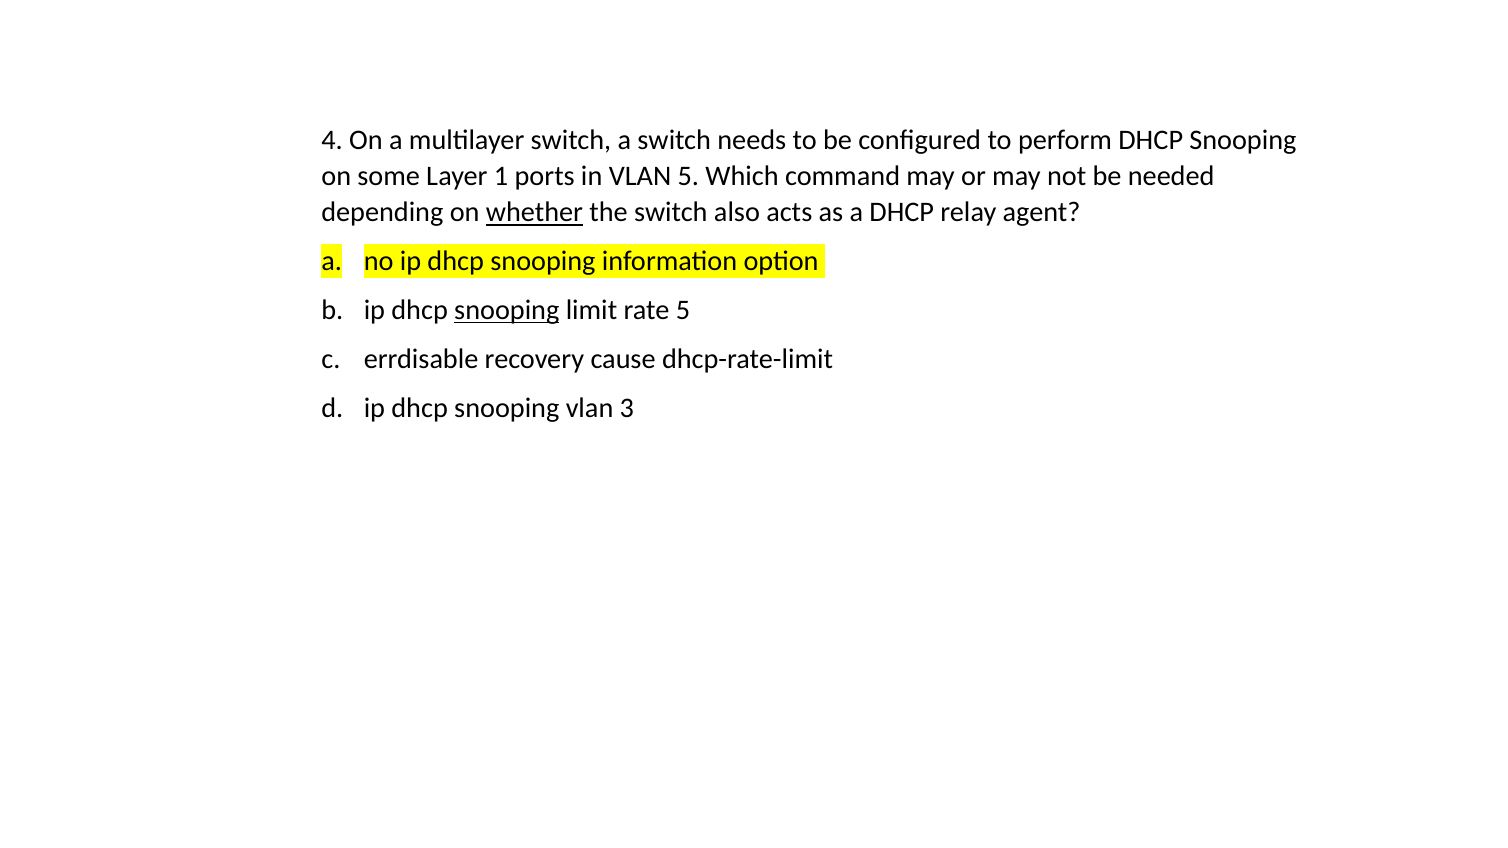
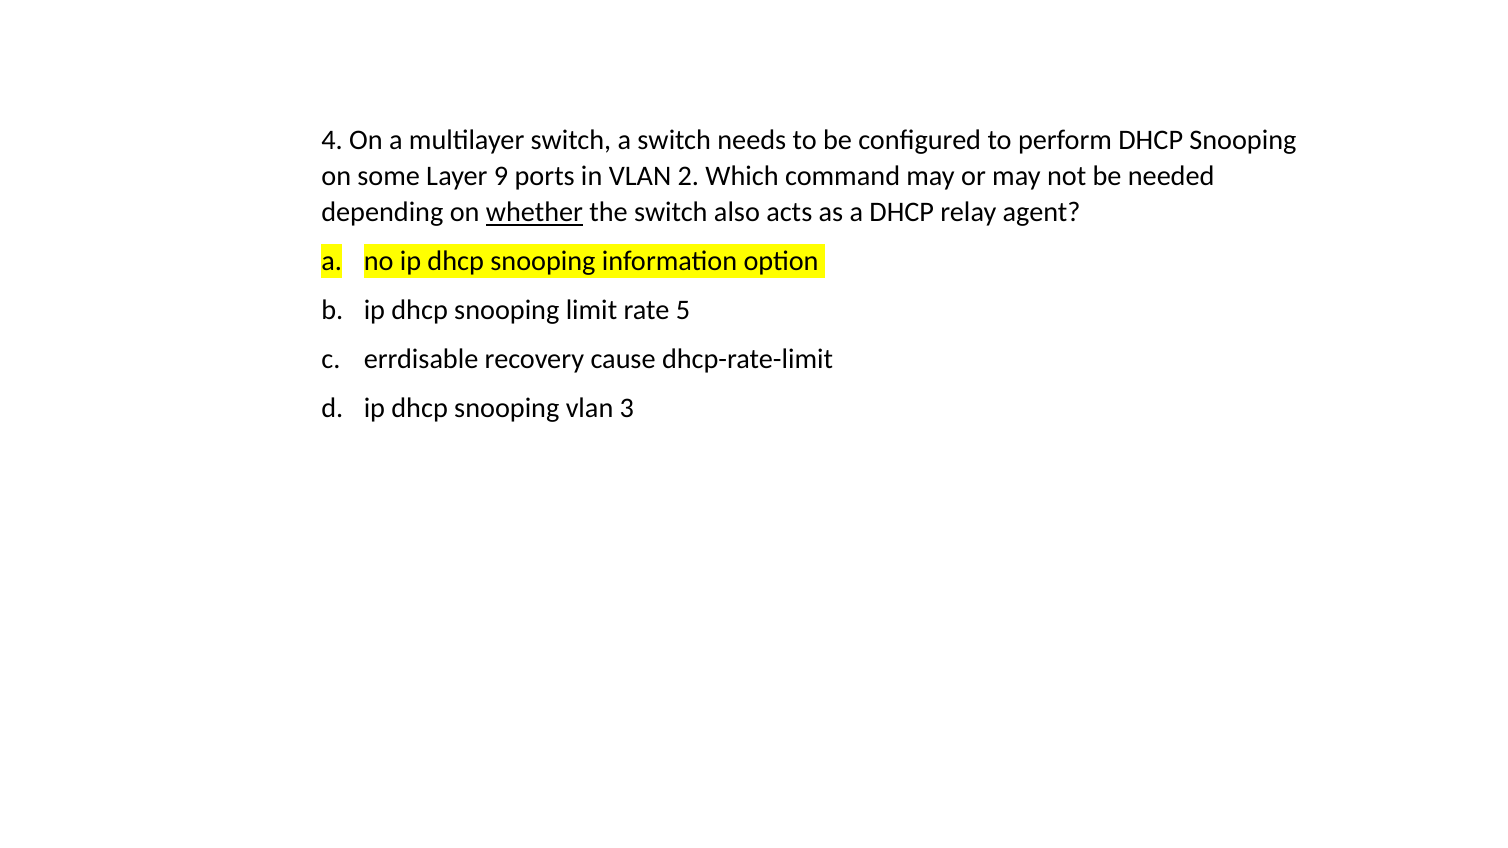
1: 1 -> 9
VLAN 5: 5 -> 2
snooping at (507, 310) underline: present -> none
